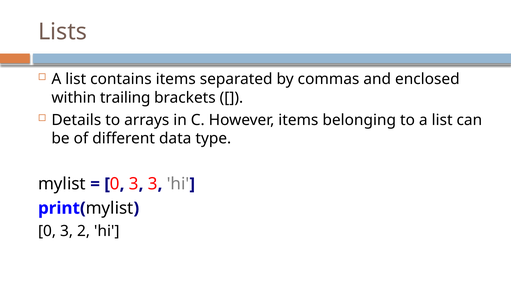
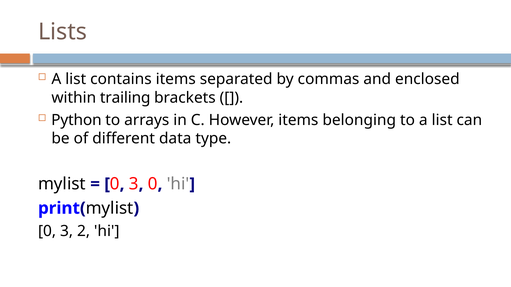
Details: Details -> Python
3 at (153, 184): 3 -> 0
